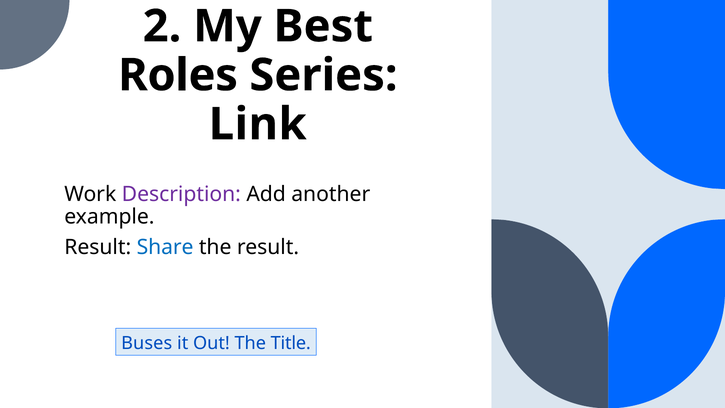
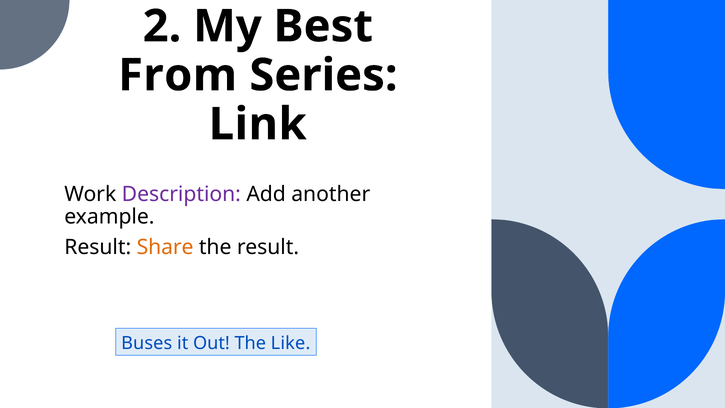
Roles: Roles -> From
Share colour: blue -> orange
Title: Title -> Like
